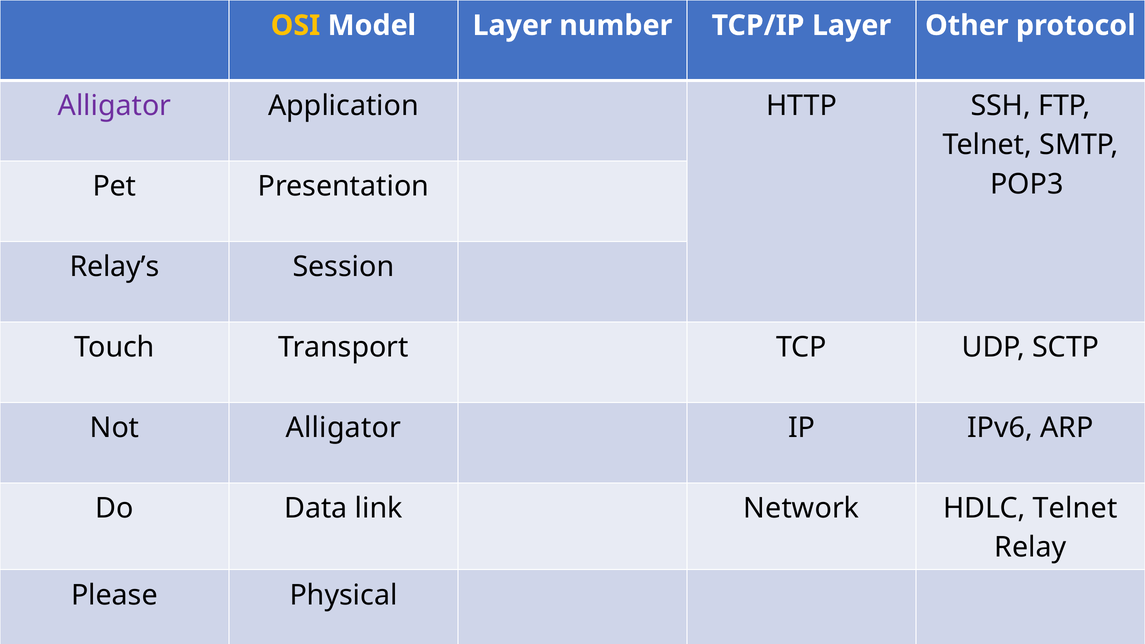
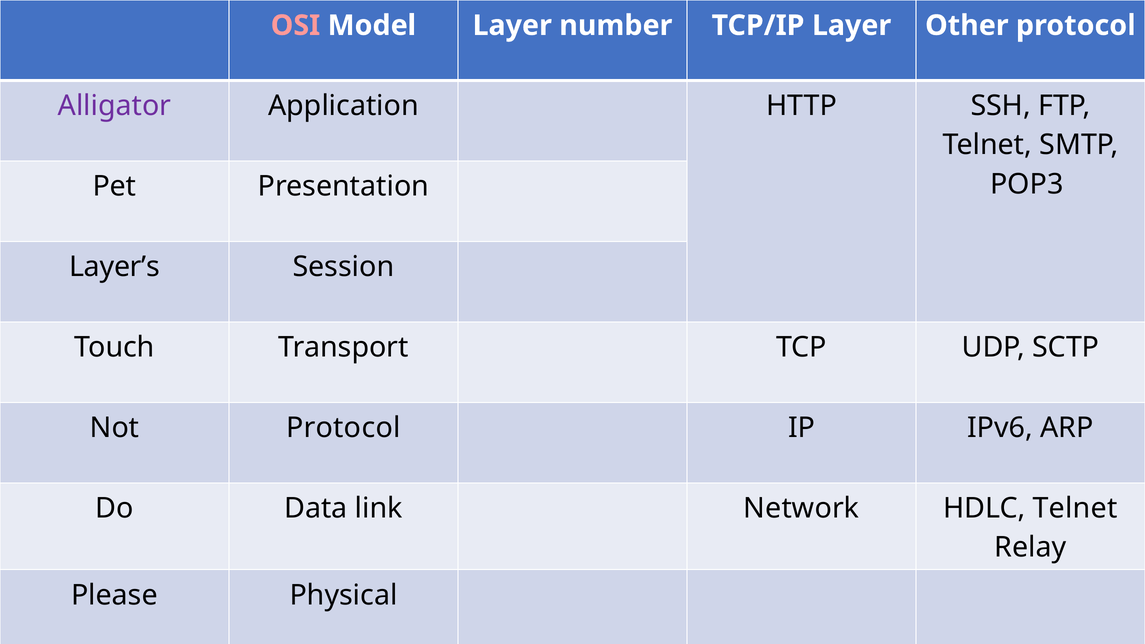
OSI colour: yellow -> pink
Relay’s: Relay’s -> Layer’s
Not Alligator: Alligator -> Protocol
